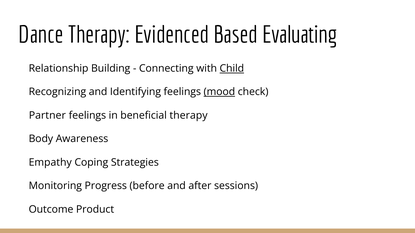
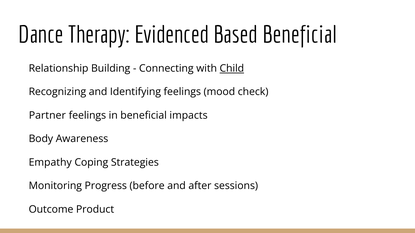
Based Evaluating: Evaluating -> Beneficial
mood underline: present -> none
beneficial therapy: therapy -> impacts
